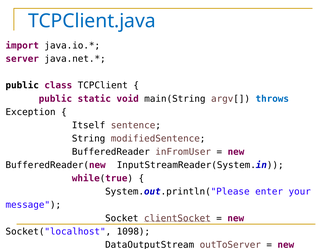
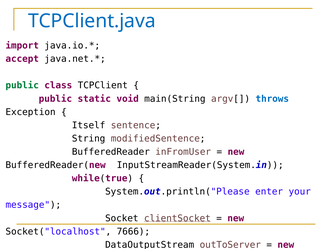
server: server -> accept
public at (22, 85) colour: black -> green
1098: 1098 -> 7666
